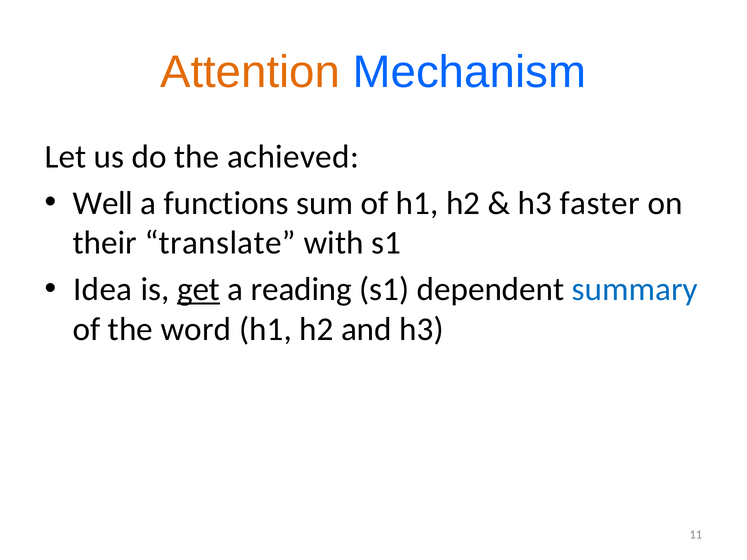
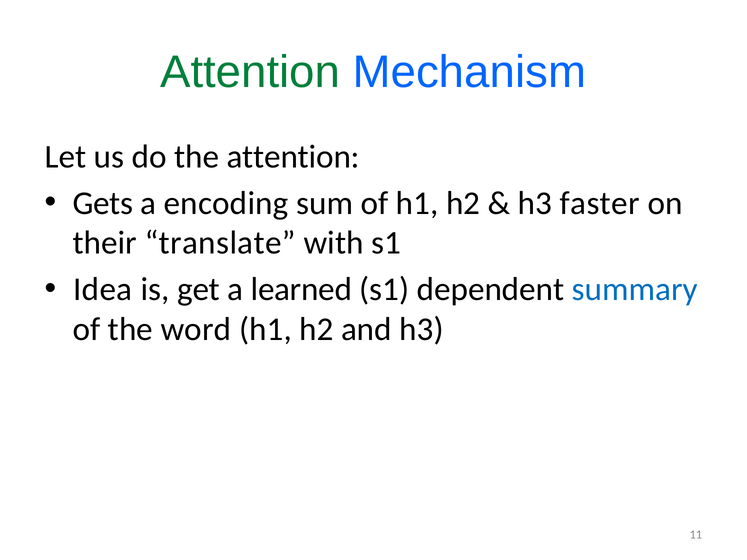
Attention at (250, 72) colour: orange -> green
the achieved: achieved -> attention
Well: Well -> Gets
functions: functions -> encoding
get underline: present -> none
reading: reading -> learned
